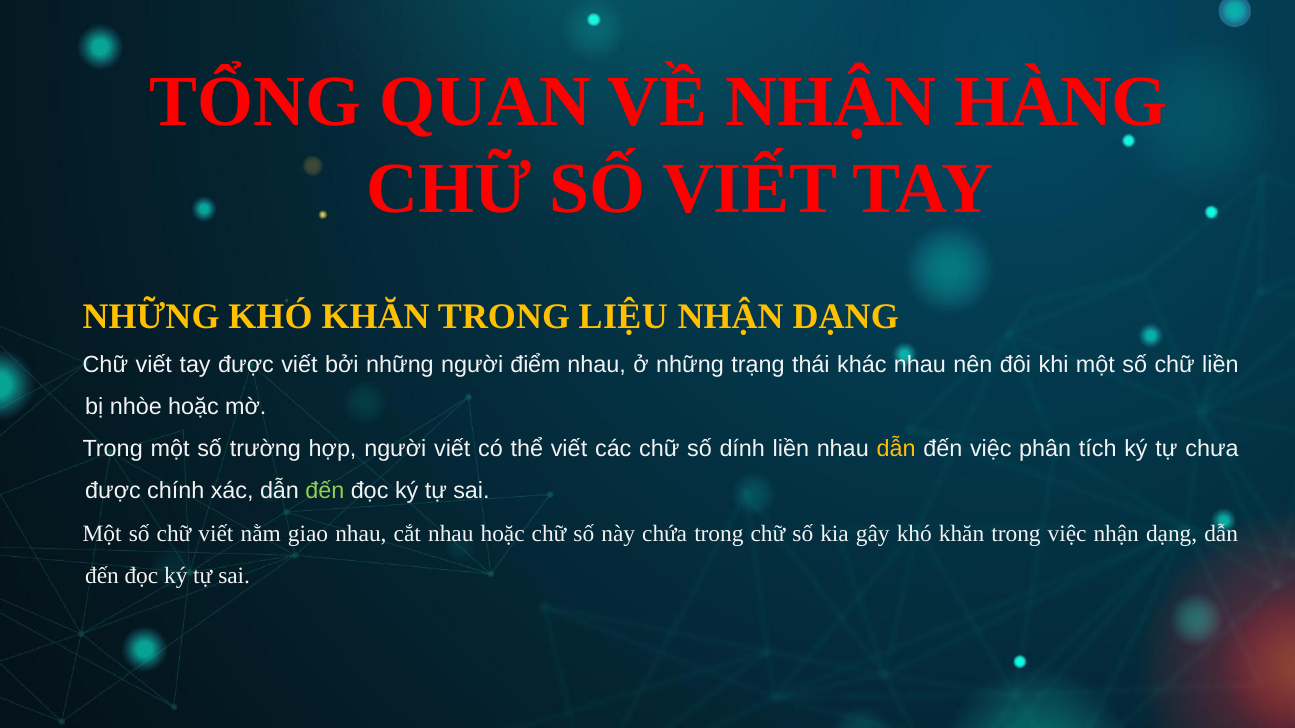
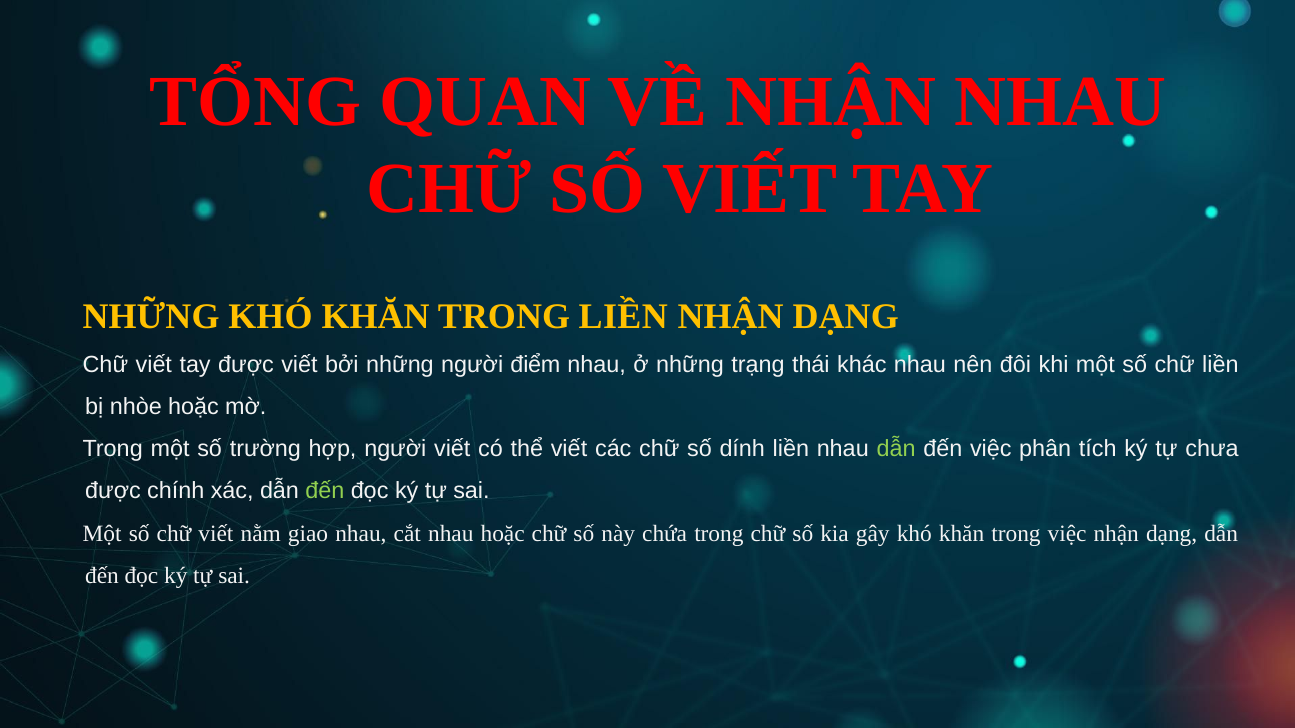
NHẬN HÀNG: HÀNG -> NHAU
TRONG LIỆU: LIỆU -> LIỀN
dẫn at (896, 449) colour: yellow -> light green
